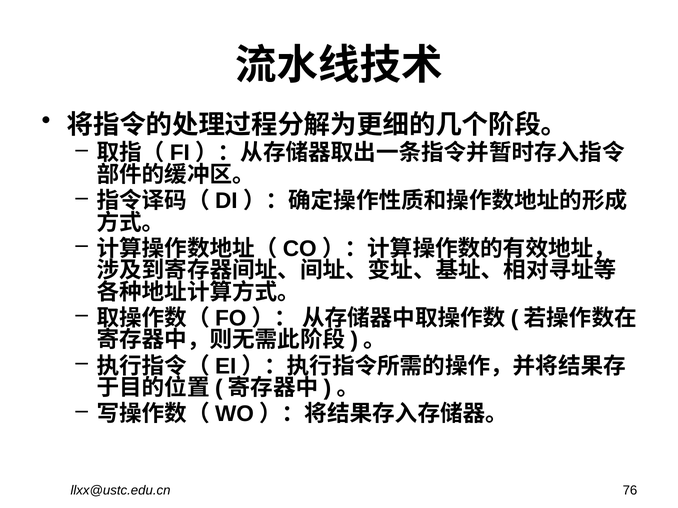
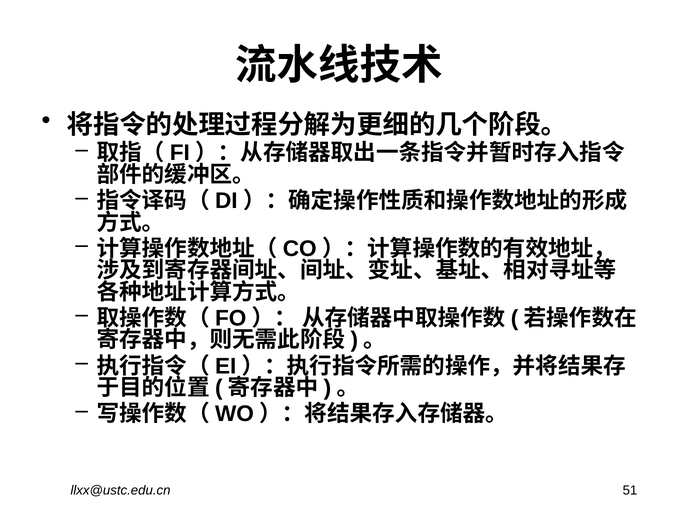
76: 76 -> 51
